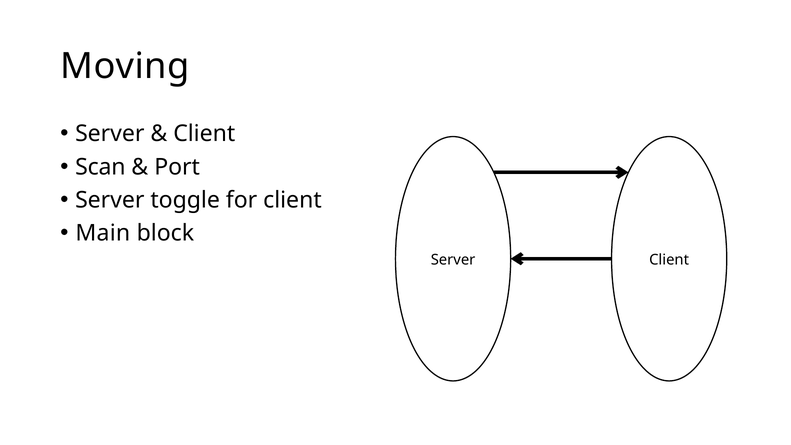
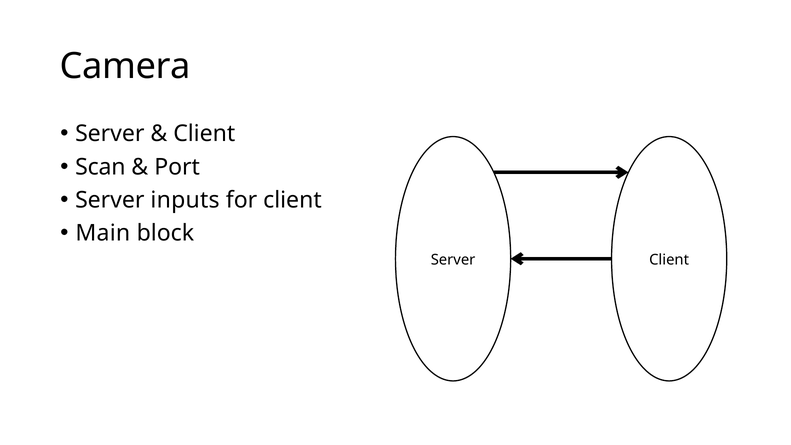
Moving: Moving -> Camera
toggle: toggle -> inputs
